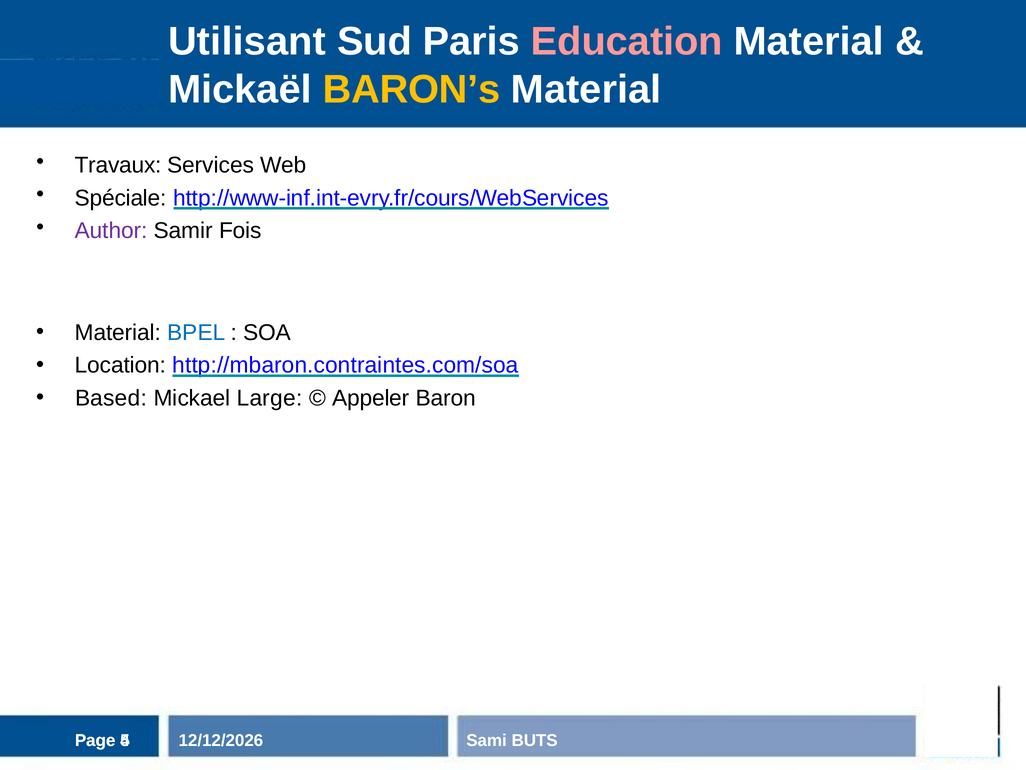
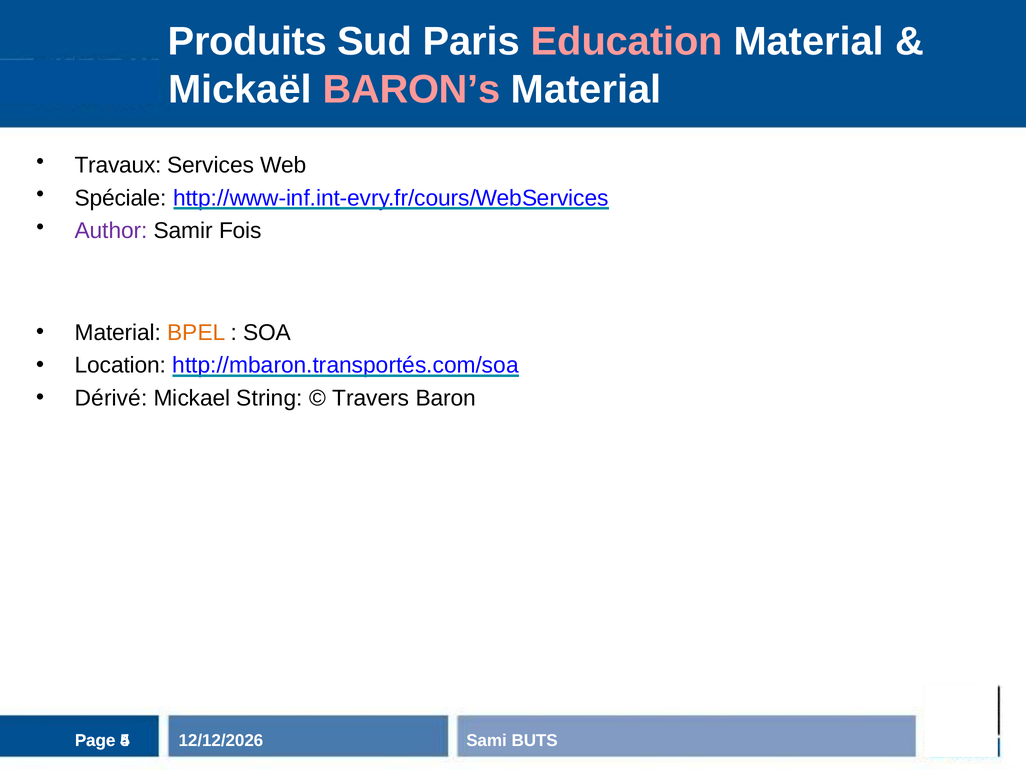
Utilisant: Utilisant -> Produits
BARON’s colour: yellow -> pink
BPEL colour: blue -> orange
http://mbaron.contraintes.com/soa: http://mbaron.contraintes.com/soa -> http://mbaron.transportés.com/soa
Based: Based -> Dérivé
Large: Large -> String
Appeler: Appeler -> Travers
